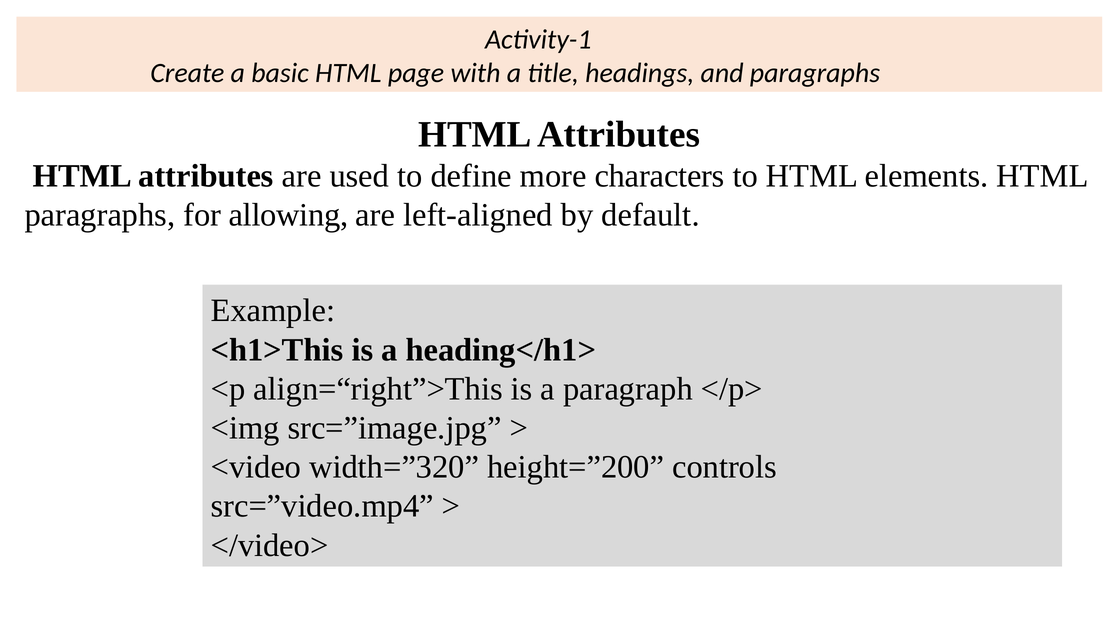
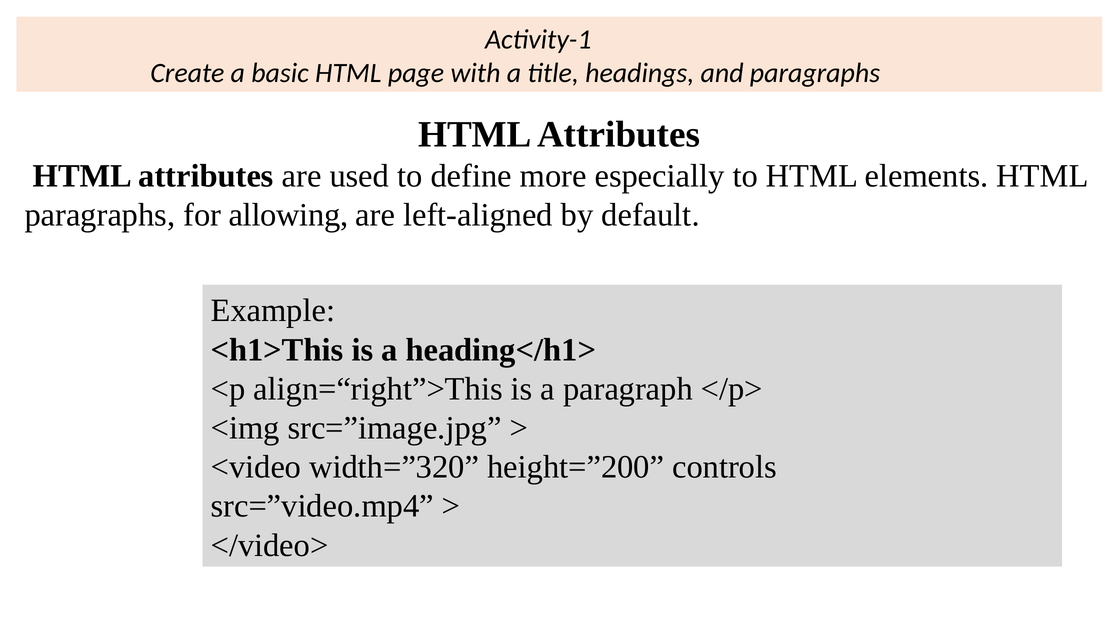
characters: characters -> especially
